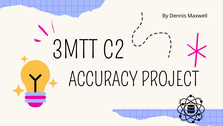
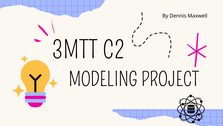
ACCURACY: ACCURACY -> MODELING
